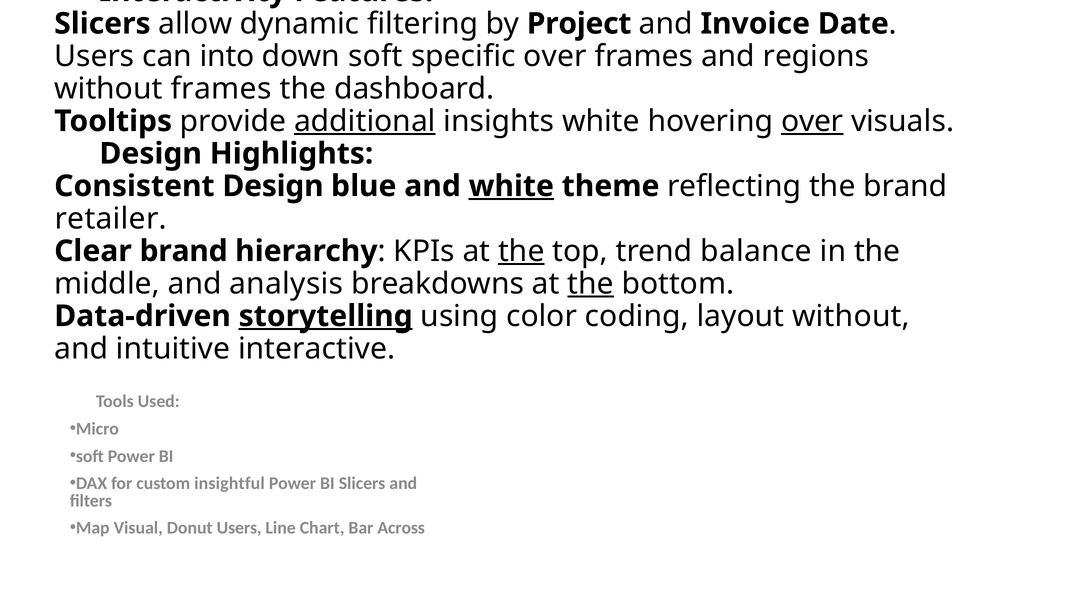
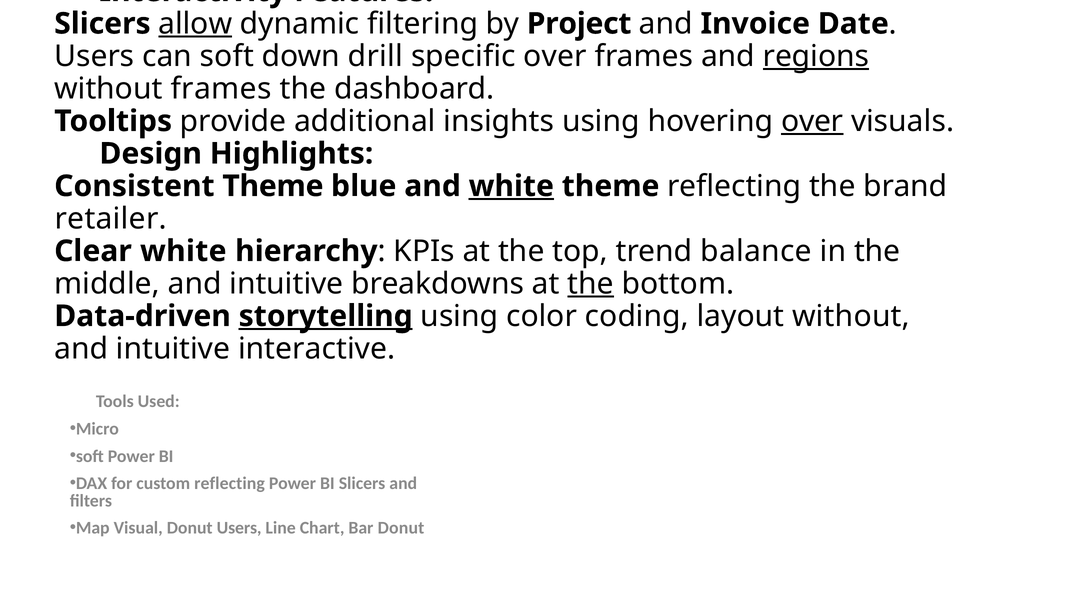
allow underline: none -> present
can into: into -> soft
down soft: soft -> drill
regions underline: none -> present
additional underline: present -> none
insights white: white -> using
Consistent Design: Design -> Theme
Clear brand: brand -> white
the at (521, 251) underline: present -> none
middle and analysis: analysis -> intuitive
custom insightful: insightful -> reflecting
Bar Across: Across -> Donut
